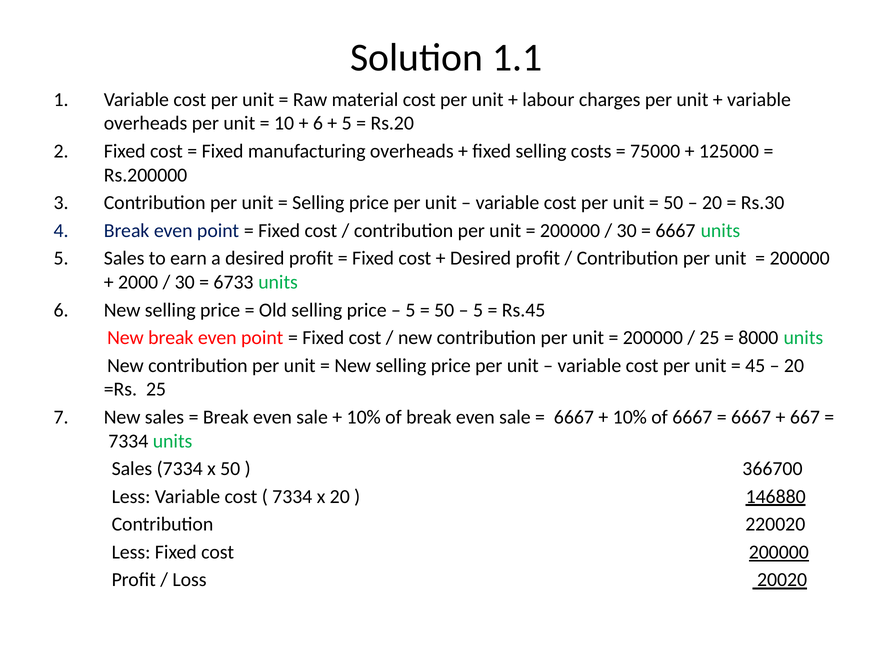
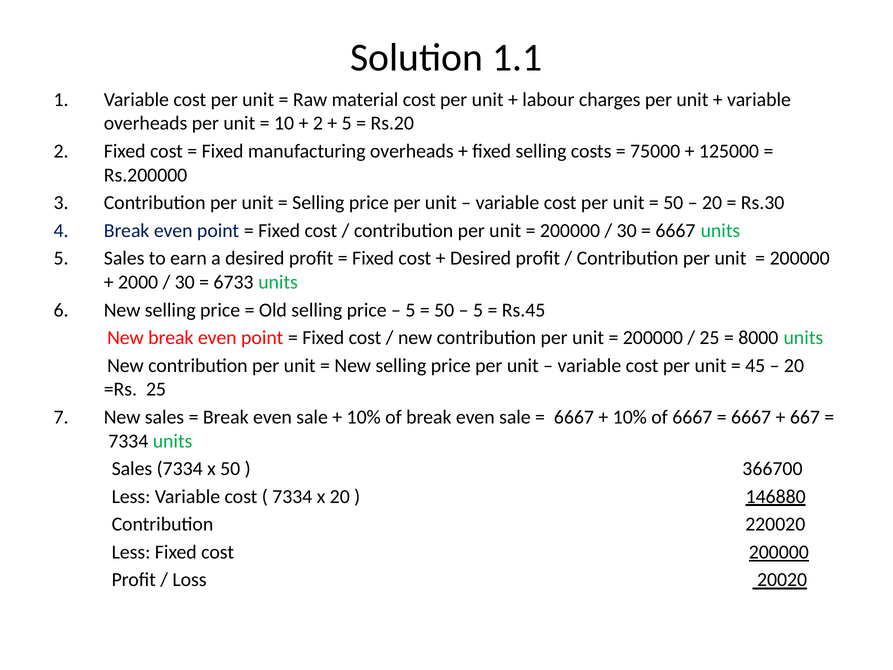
6 at (318, 123): 6 -> 2
